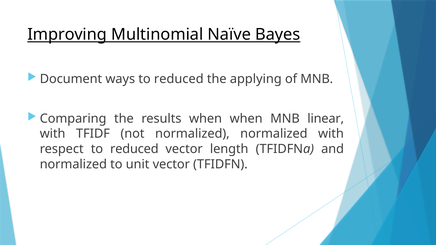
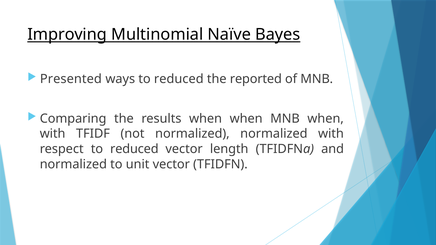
Document: Document -> Presented
applying: applying -> reported
MNB linear: linear -> when
